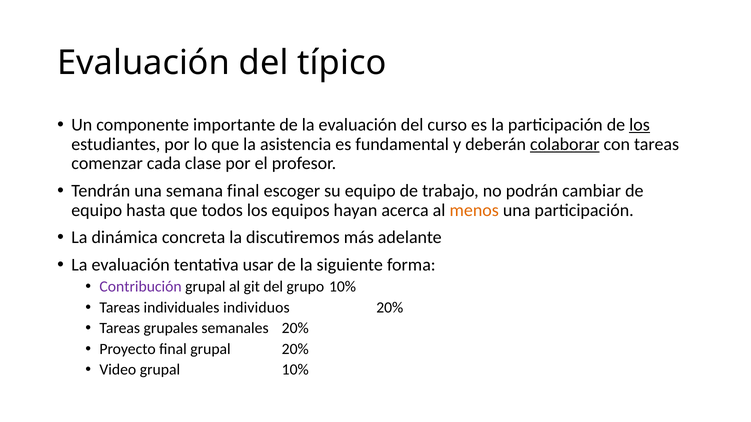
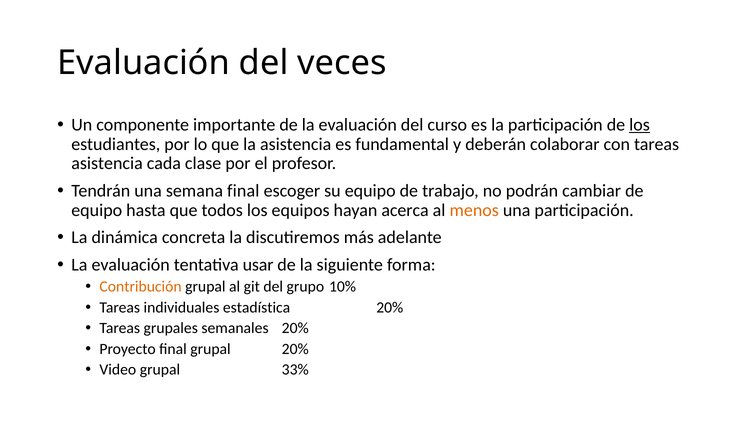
típico: típico -> veces
colaborar underline: present -> none
comenzar at (107, 164): comenzar -> asistencia
Contribución colour: purple -> orange
individuos: individuos -> estadística
grupal 10%: 10% -> 33%
